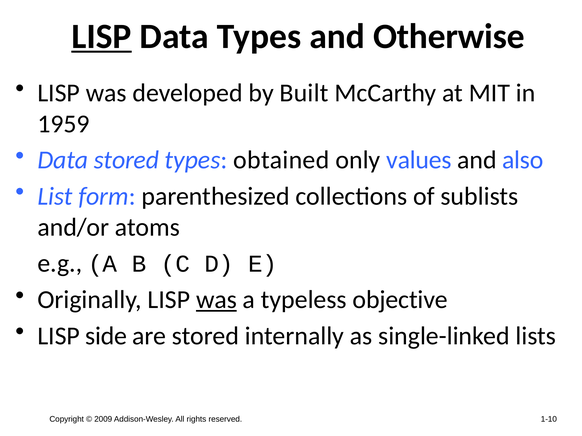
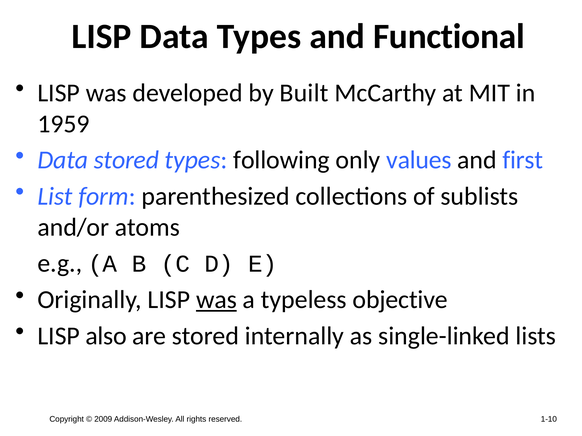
LISP at (101, 36) underline: present -> none
Otherwise: Otherwise -> Functional
obtained: obtained -> following
also: also -> first
side: side -> also
